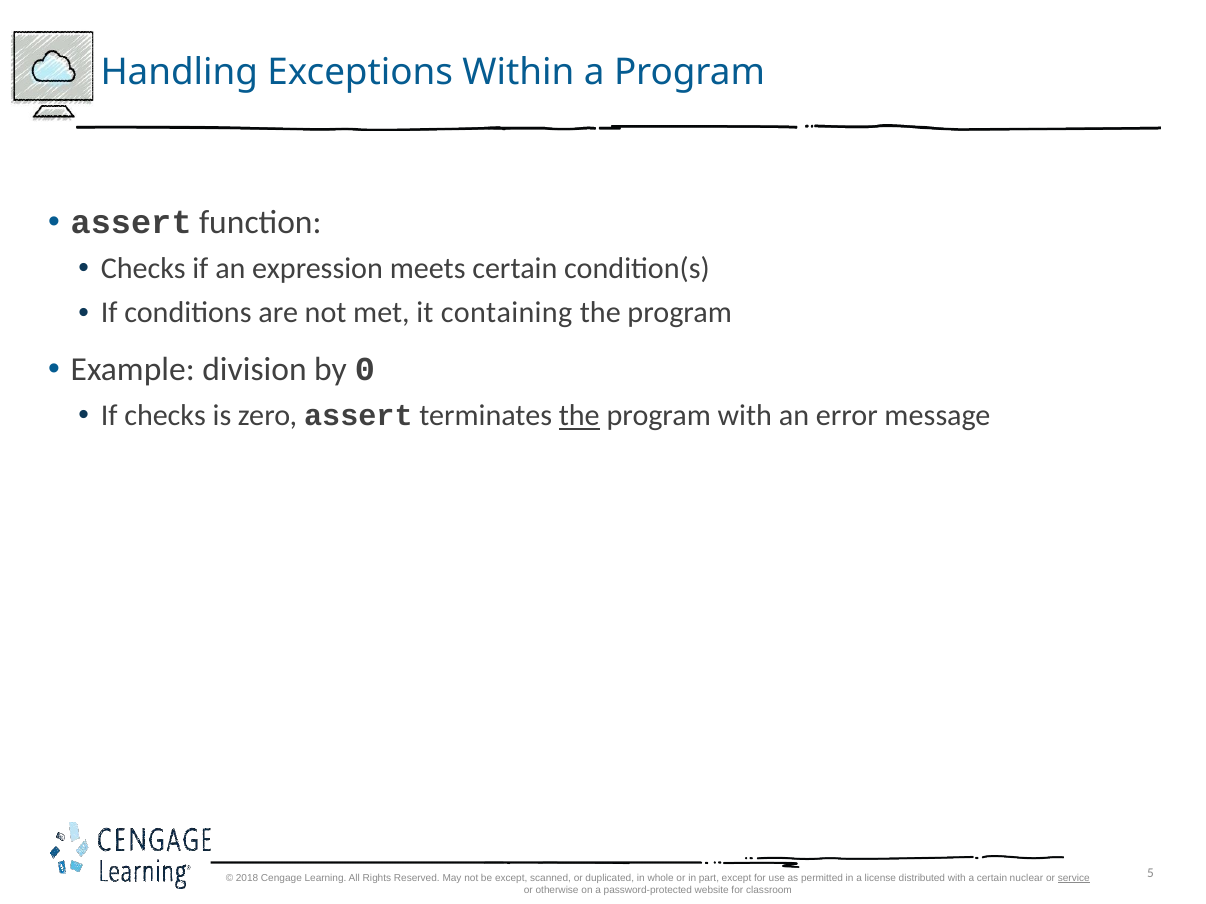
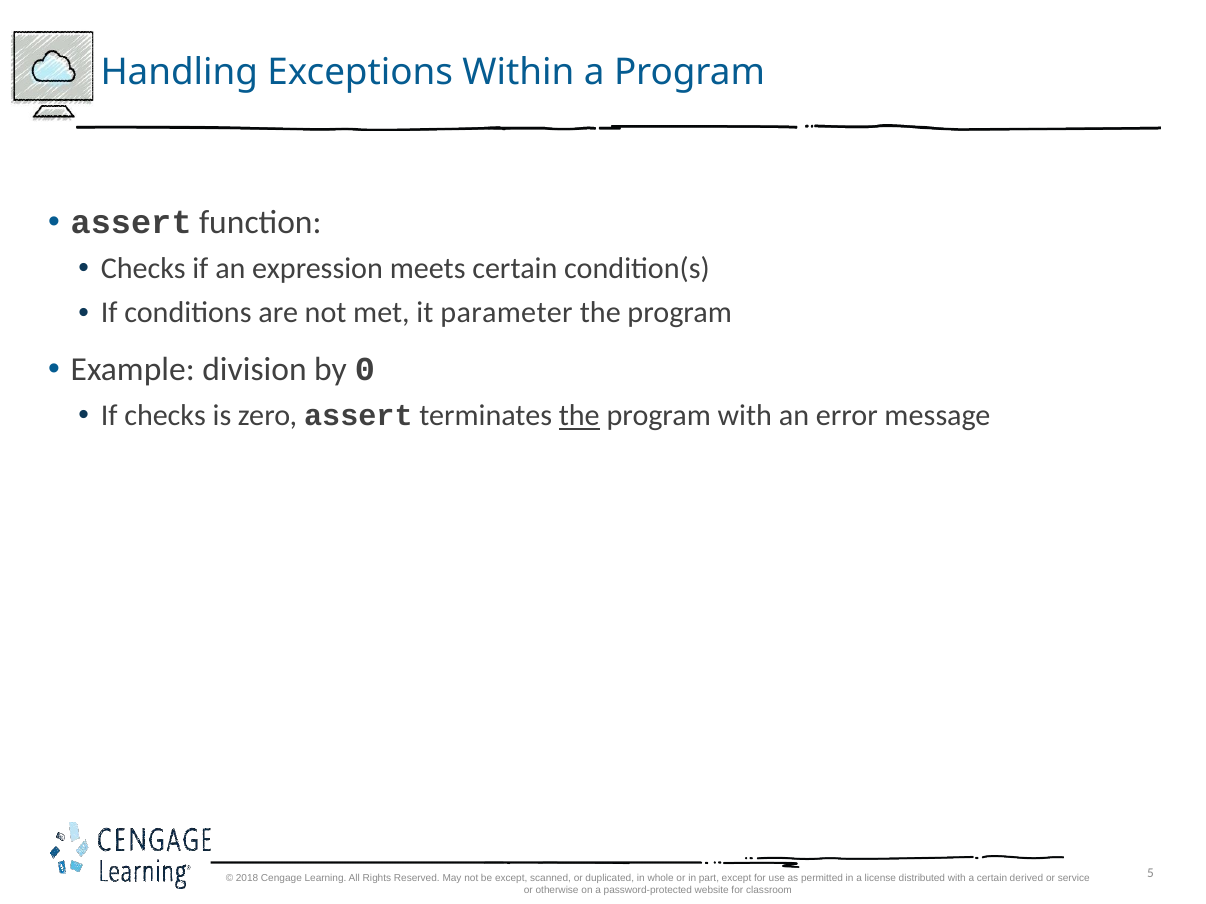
containing: containing -> parameter
nuclear: nuclear -> derived
service underline: present -> none
